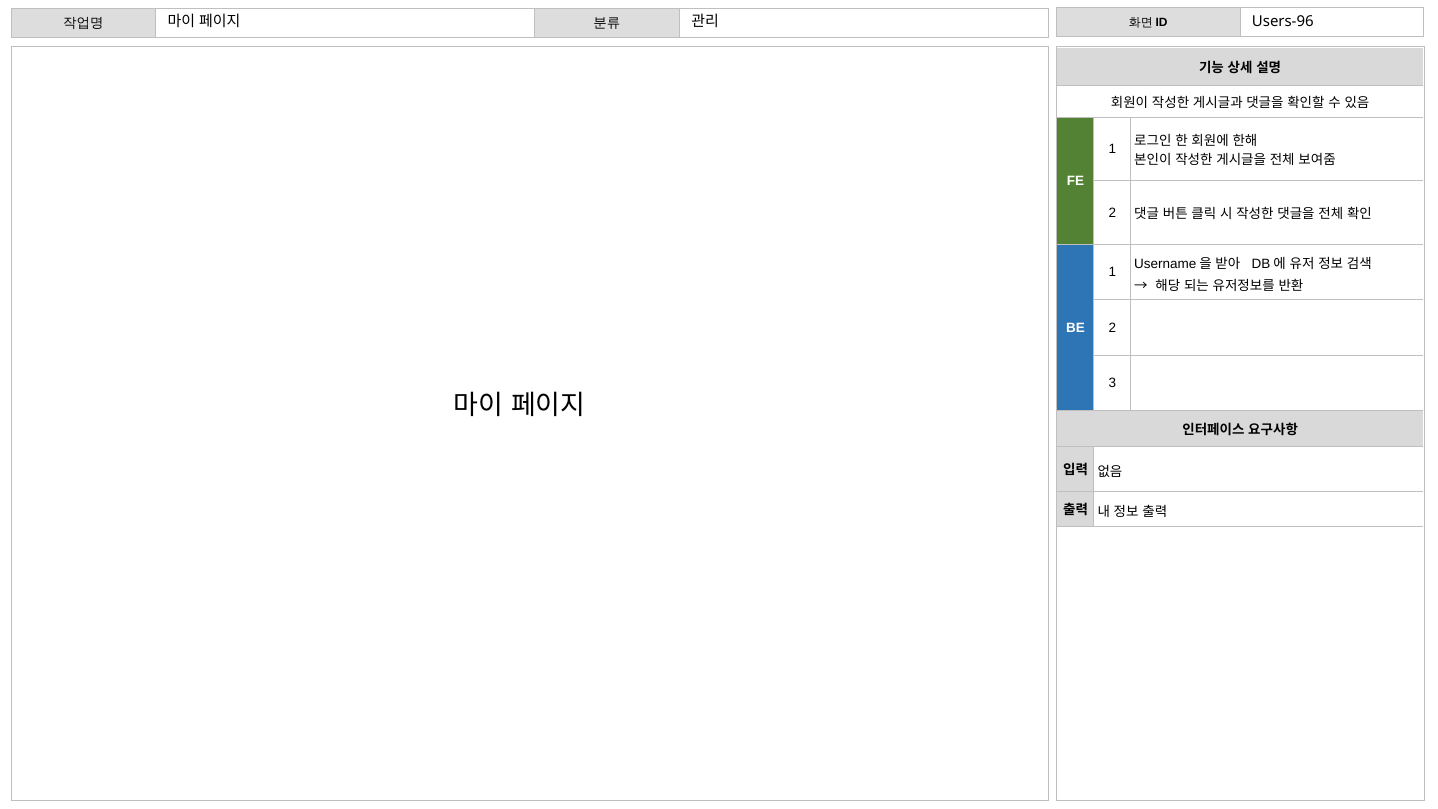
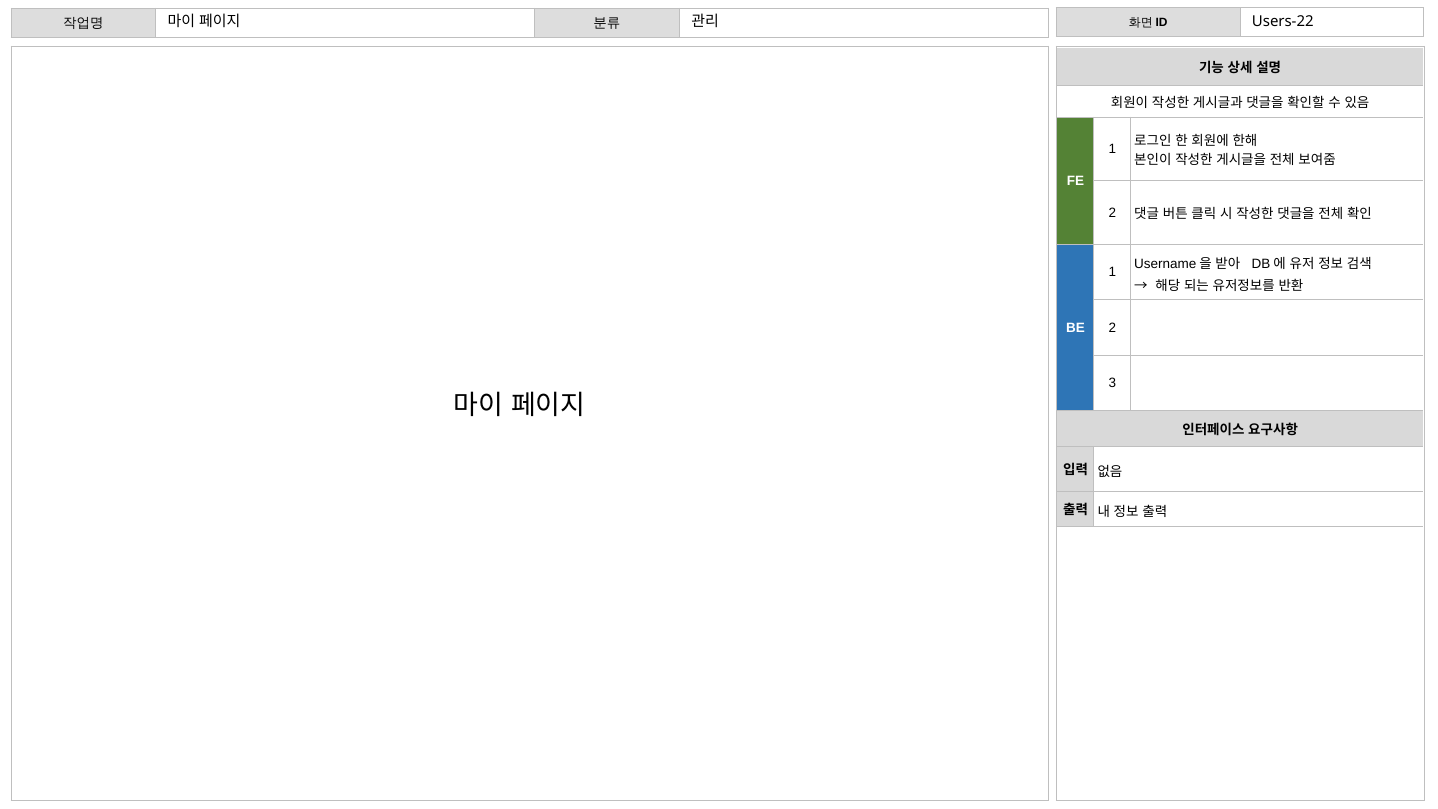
Users-96: Users-96 -> Users-22
